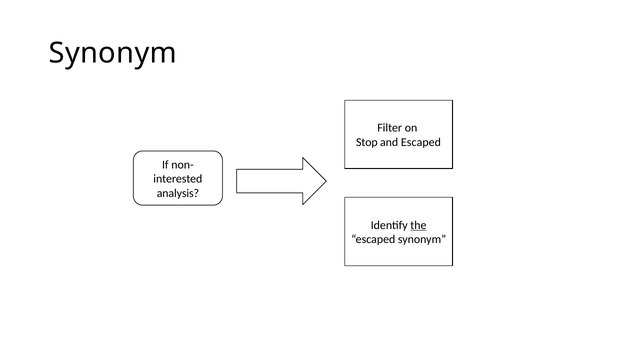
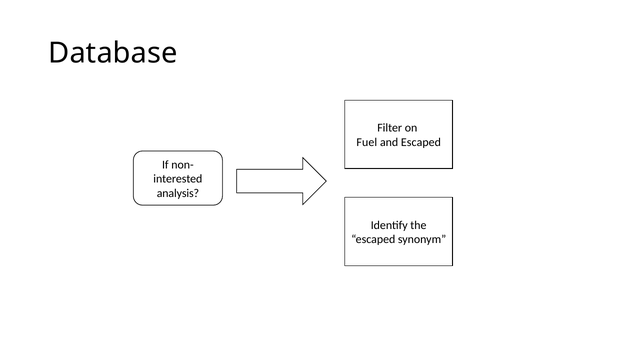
Synonym at (113, 53): Synonym -> Database
Stop: Stop -> Fuel
the underline: present -> none
